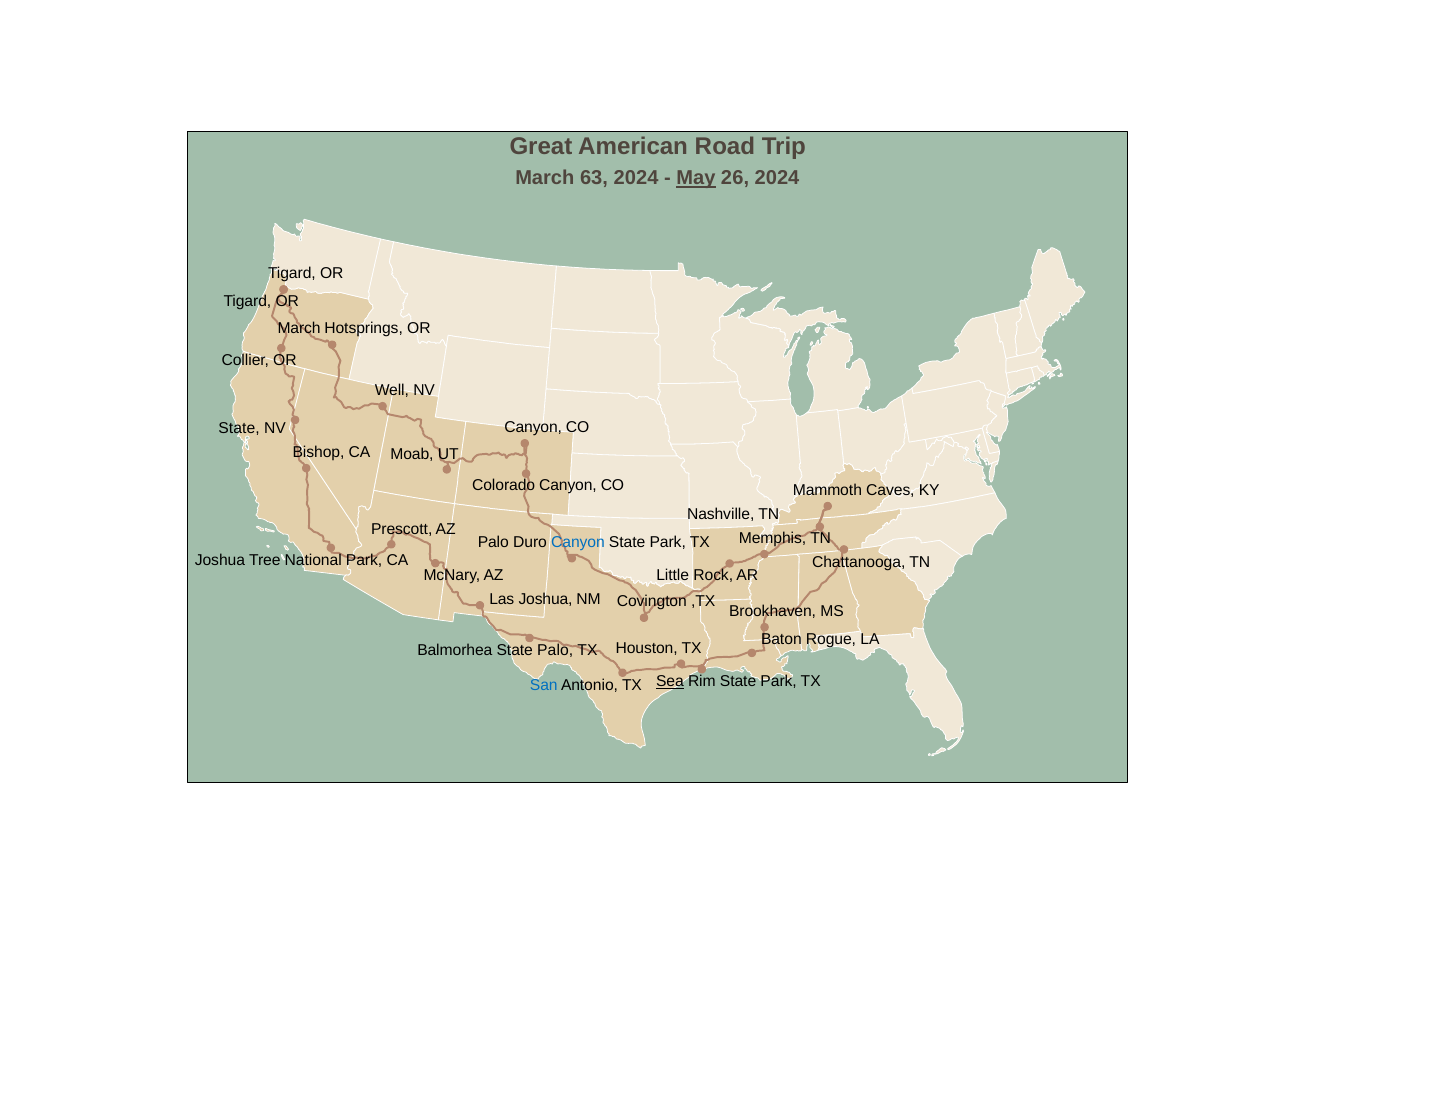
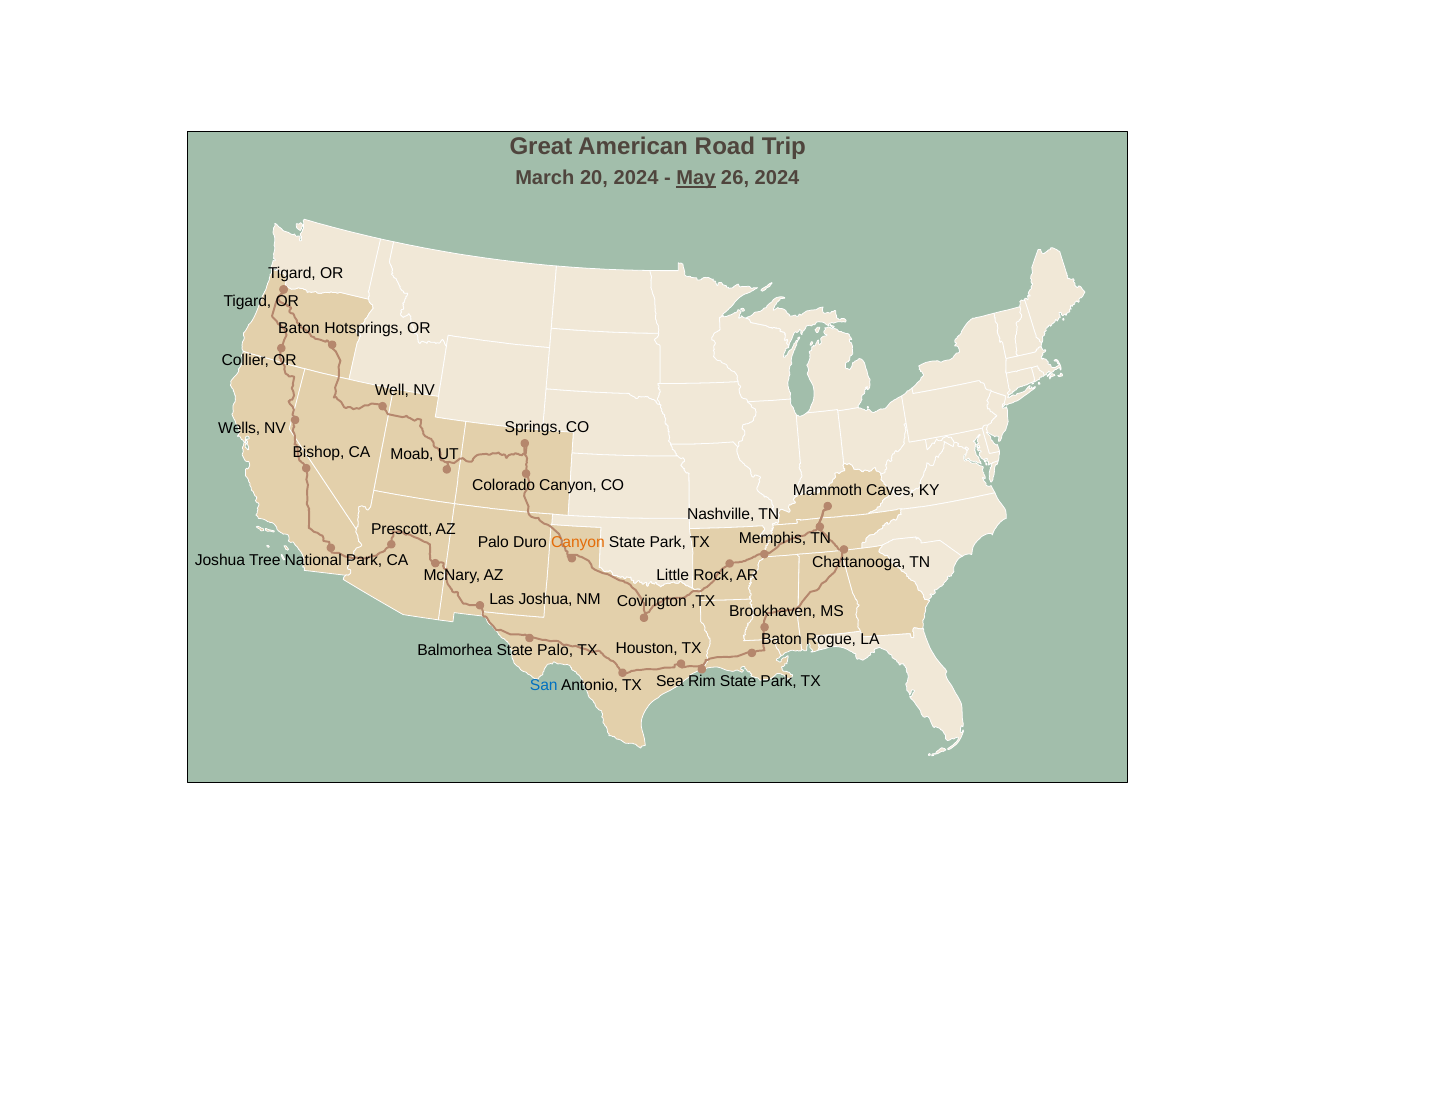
63: 63 -> 20
March at (299, 329): March -> Baton
Canyon at (533, 428): Canyon -> Springs
State at (239, 428): State -> Wells
Canyon at (578, 542) colour: blue -> orange
Sea underline: present -> none
